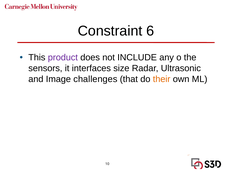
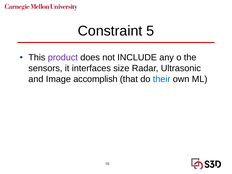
6: 6 -> 5
challenges: challenges -> accomplish
their colour: orange -> blue
